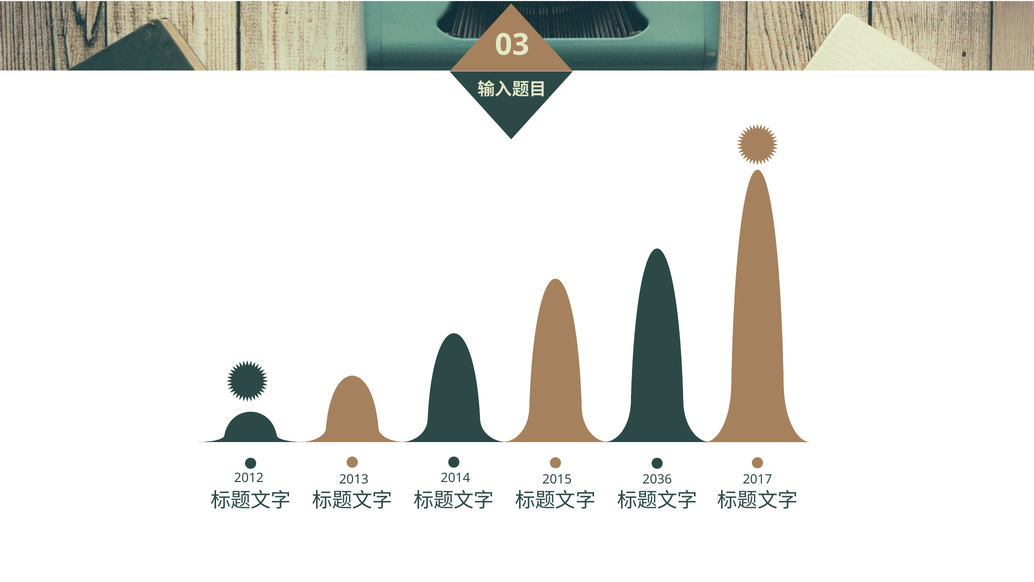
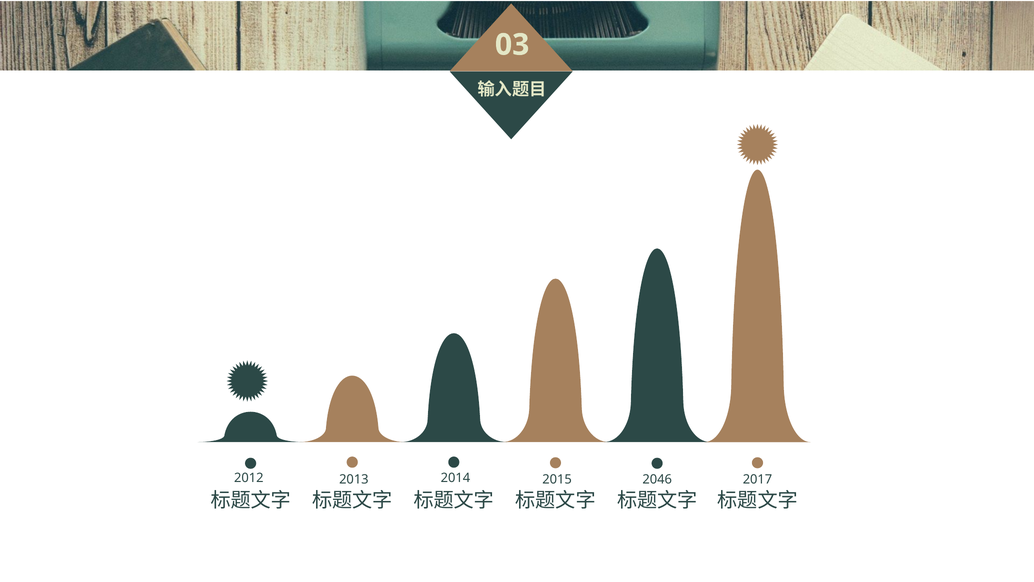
2036: 2036 -> 2046
